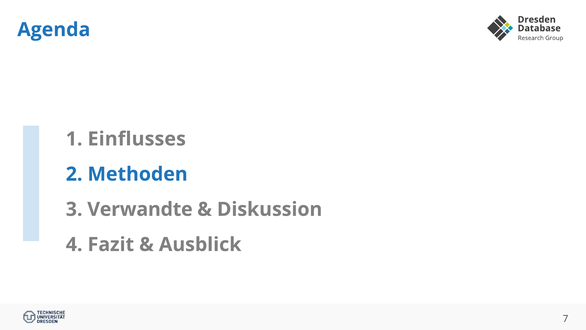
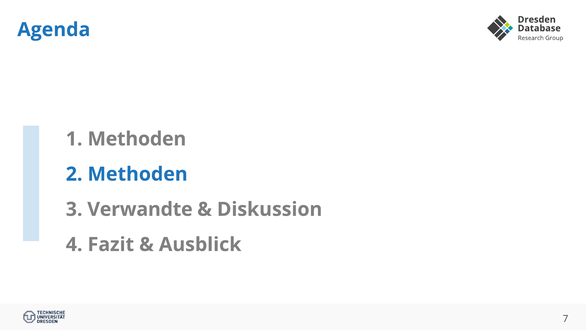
1 Einflusses: Einflusses -> Methoden
